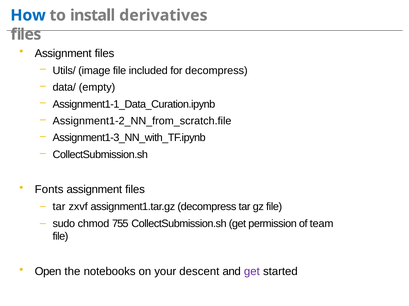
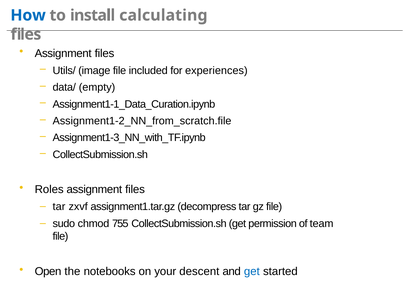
derivatives: derivatives -> calculating
for decompress: decompress -> experiences
Fonts: Fonts -> Roles
get at (252, 272) colour: purple -> blue
